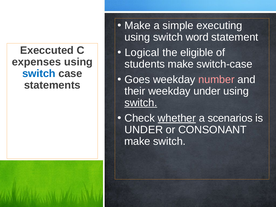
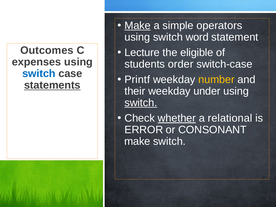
Make at (138, 26) underline: none -> present
executing: executing -> operators
Execcuted: Execcuted -> Outcomes
Logical: Logical -> Lecture
students make: make -> order
Goes: Goes -> Printf
number colour: pink -> yellow
statements underline: none -> present
scenarios: scenarios -> relational
UNDER at (144, 130): UNDER -> ERROR
